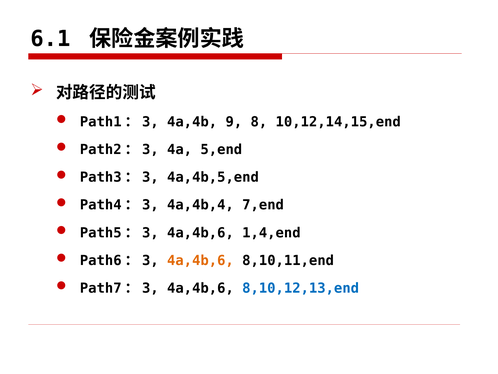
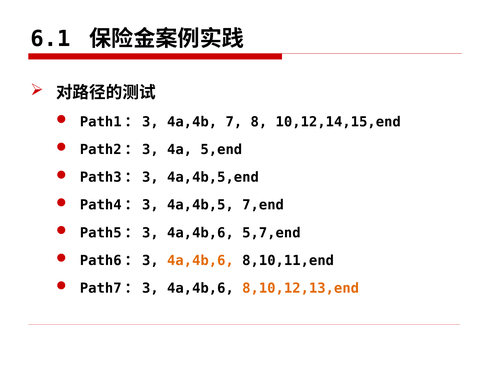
9: 9 -> 7
4a,4b,4: 4a,4b,4 -> 4a,4b,5
1,4,end: 1,4,end -> 5,7,end
8,10,12,13,end colour: blue -> orange
